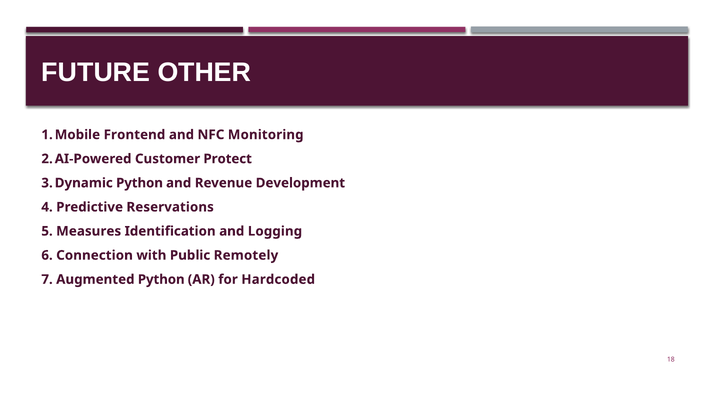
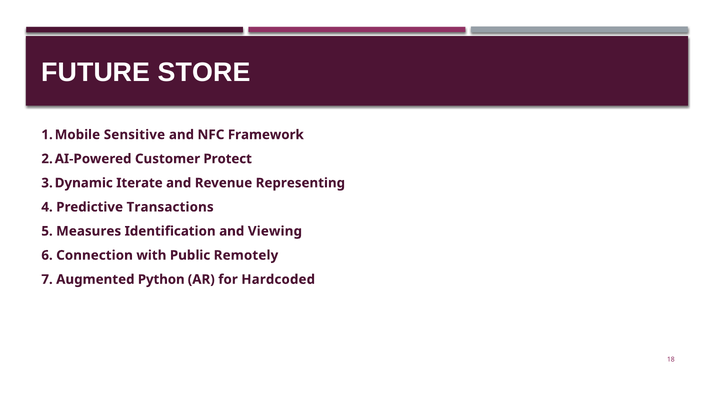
OTHER: OTHER -> STORE
Frontend: Frontend -> Sensitive
Monitoring: Monitoring -> Framework
Python at (140, 183): Python -> Iterate
Development: Development -> Representing
Reservations: Reservations -> Transactions
Logging: Logging -> Viewing
